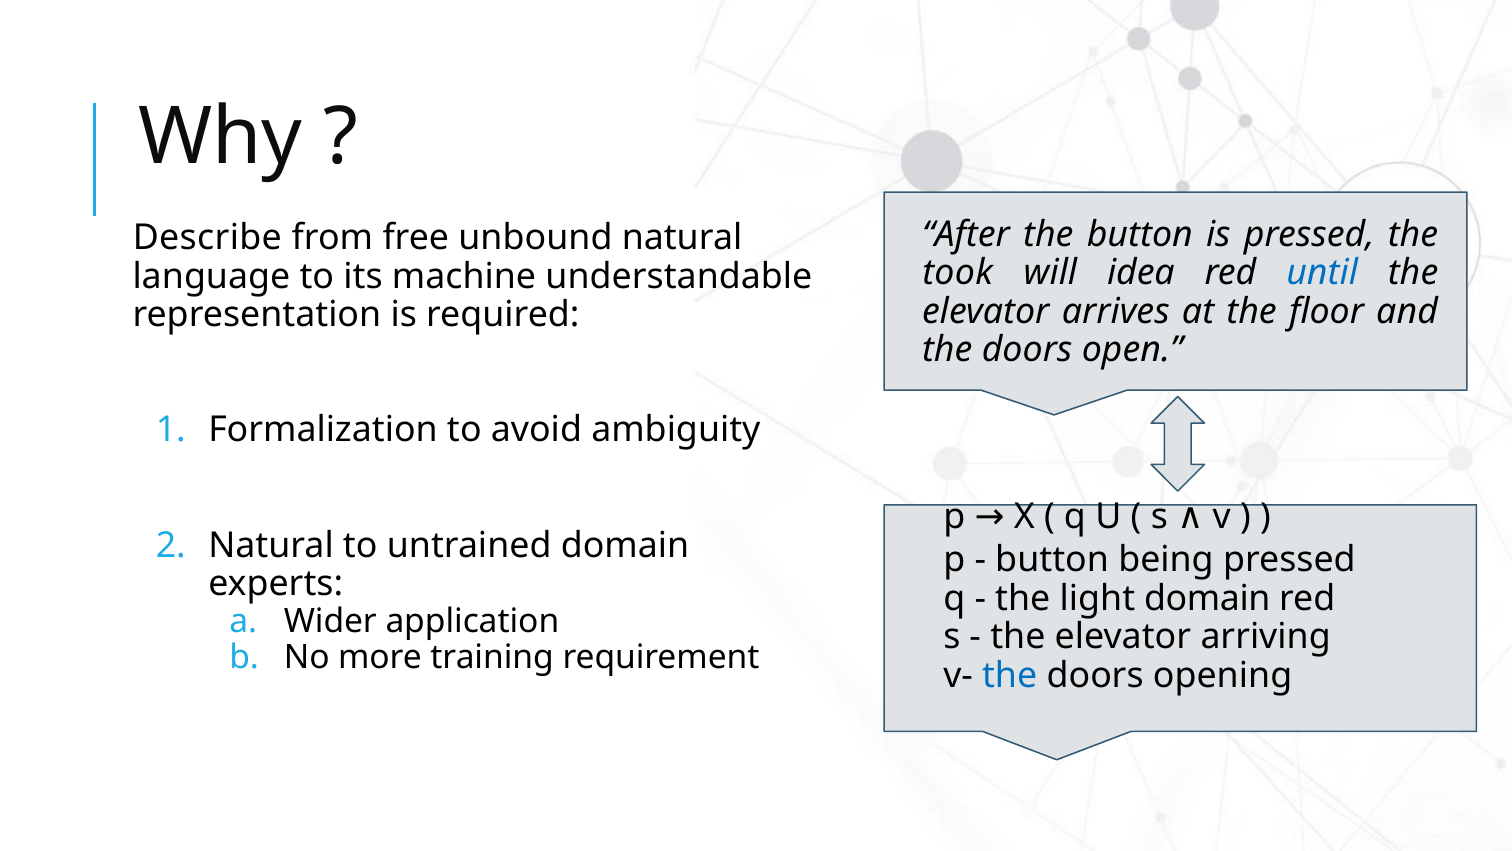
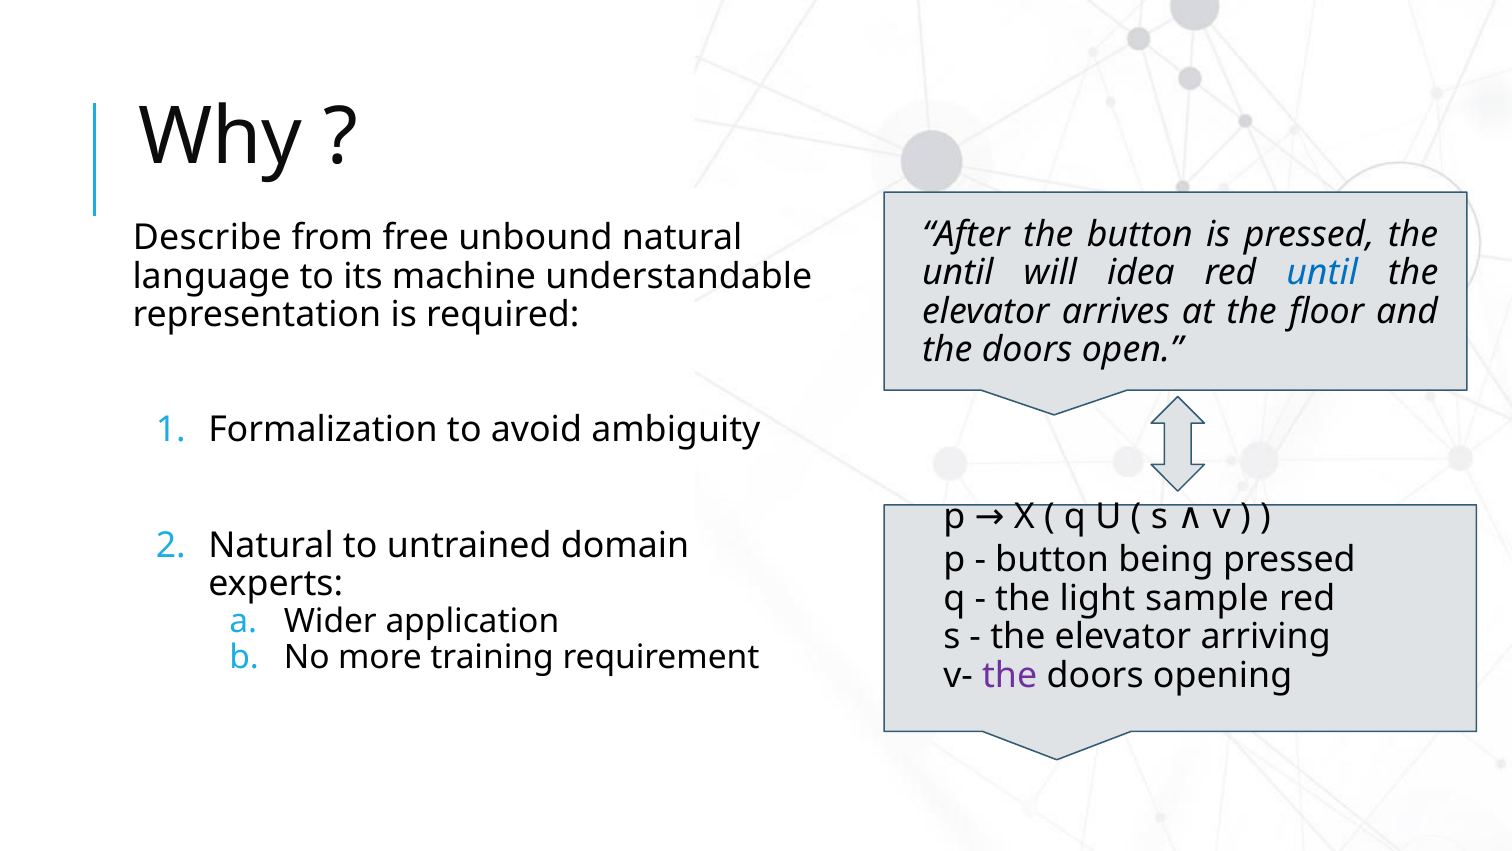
took at (958, 273): took -> until
light domain: domain -> sample
the at (1010, 675) colour: blue -> purple
